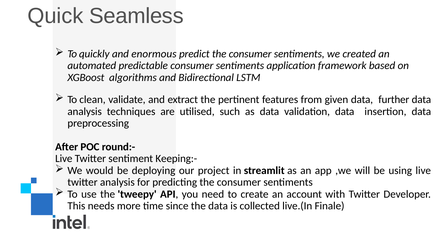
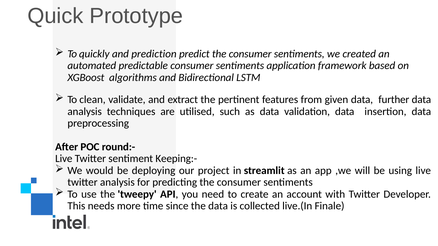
Seamless: Seamless -> Prototype
enormous: enormous -> prediction
